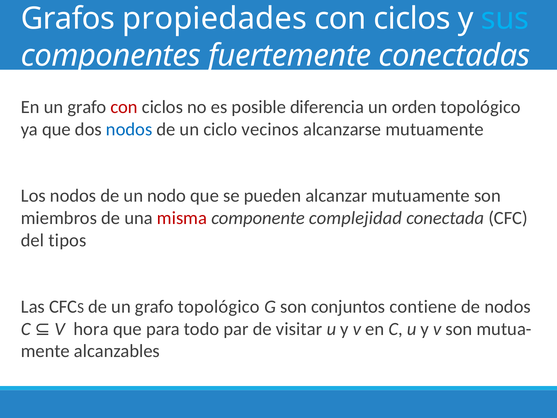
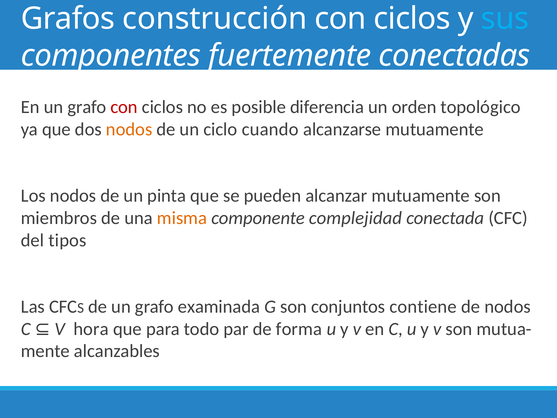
propiedades: propiedades -> construcción
nodos at (129, 129) colour: blue -> orange
vecinos: vecinos -> cuando
nodo: nodo -> pinta
misma colour: red -> orange
grafo topológico: topológico -> examinada
visitar: visitar -> forma
